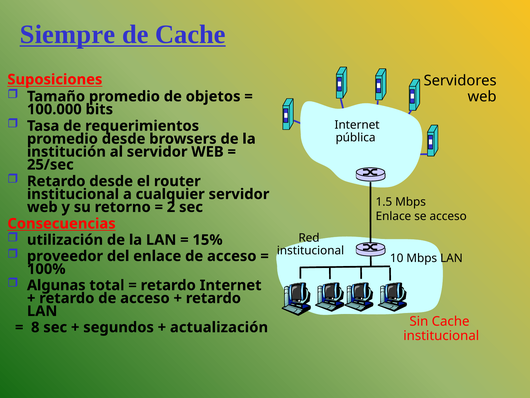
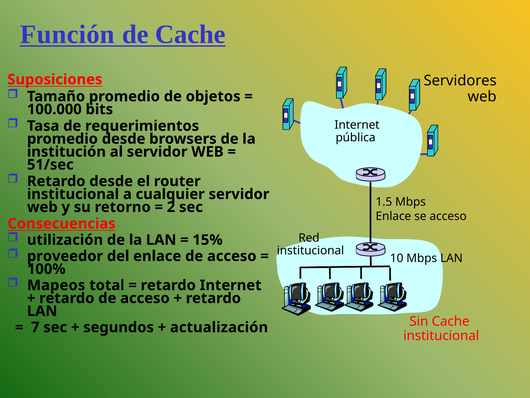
Siempre: Siempre -> Función
25/sec: 25/sec -> 51/sec
Algunas: Algunas -> Mapeos
8: 8 -> 7
